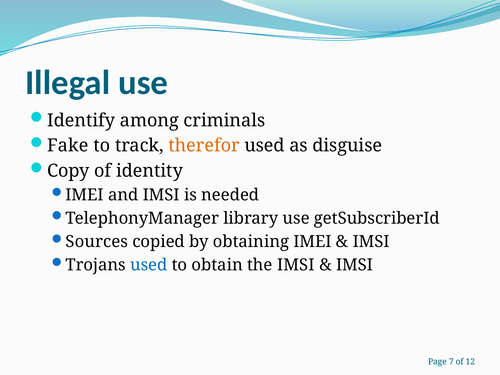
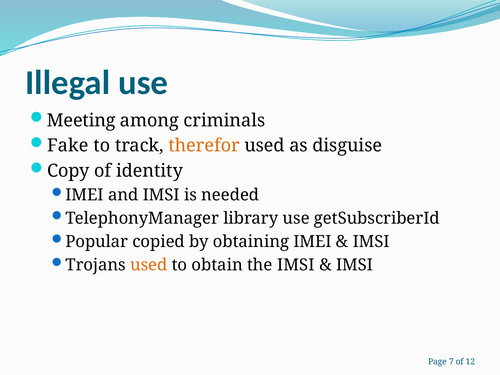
Identify: Identify -> Meeting
Sources: Sources -> Popular
used at (149, 265) colour: blue -> orange
